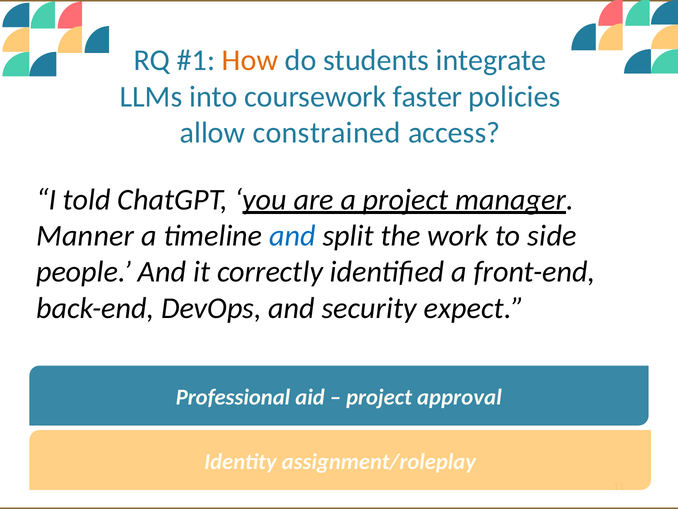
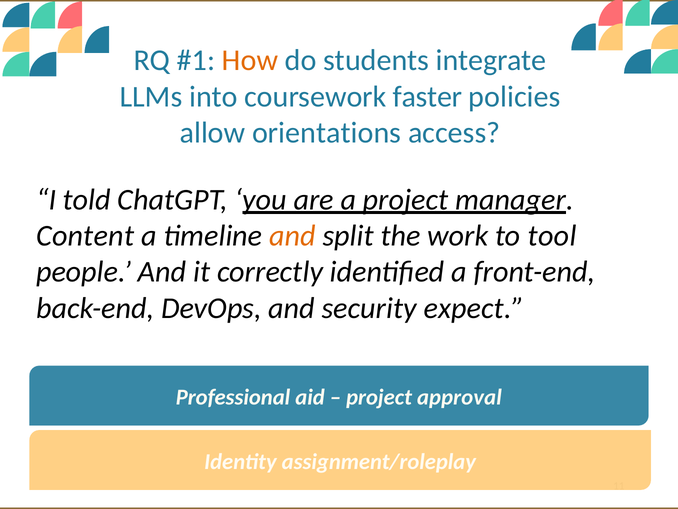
constrained: constrained -> orientations
Manner: Manner -> Content
and at (292, 236) colour: blue -> orange
side: side -> tool
